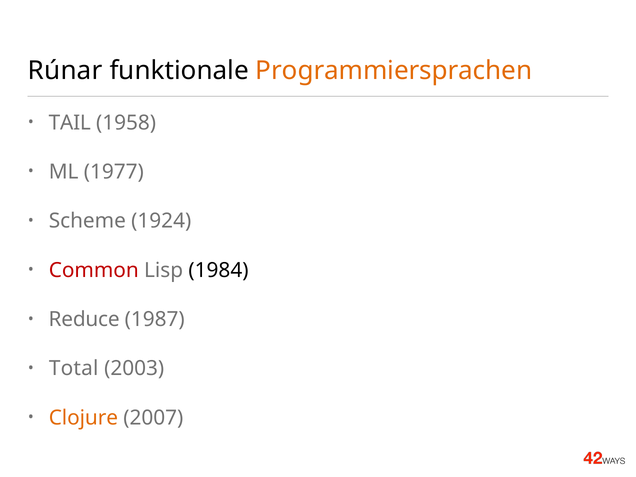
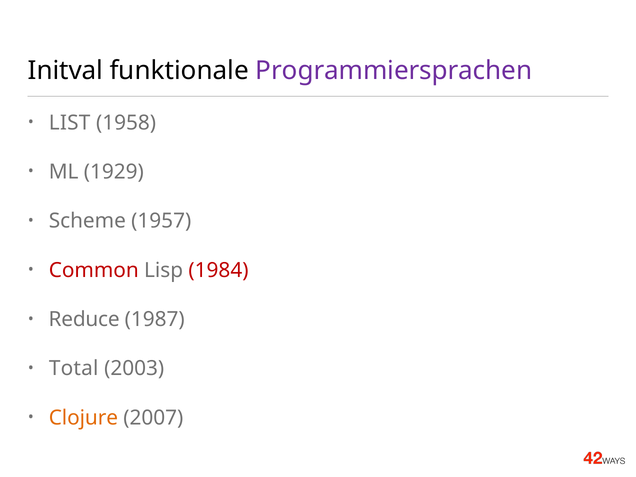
Rúnar: Rúnar -> Initval
Programmiersprachen colour: orange -> purple
TAIL: TAIL -> LIST
1977: 1977 -> 1929
1924: 1924 -> 1957
1984 colour: black -> red
